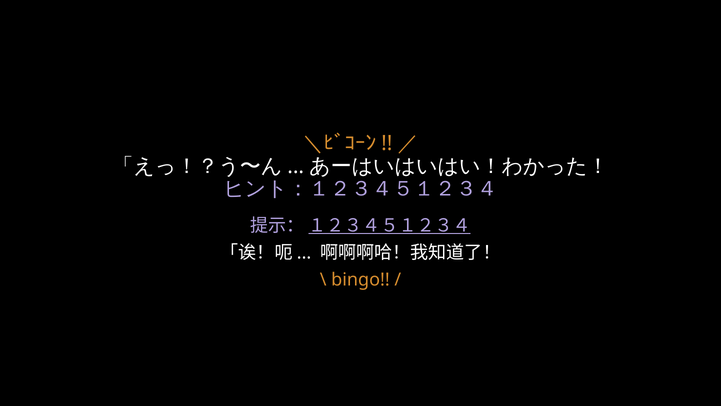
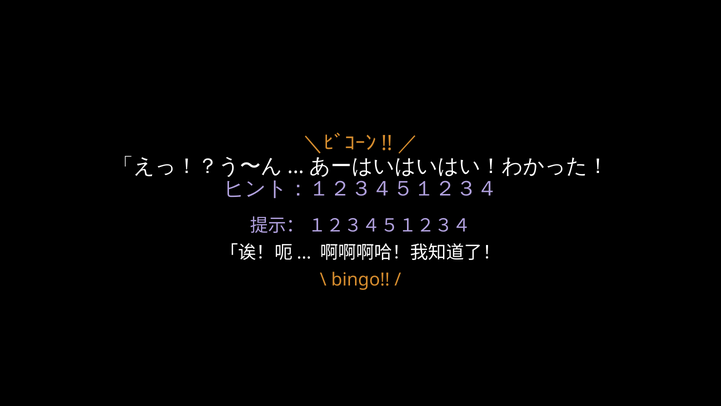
１２３４５１２３４ underline: present -> none
